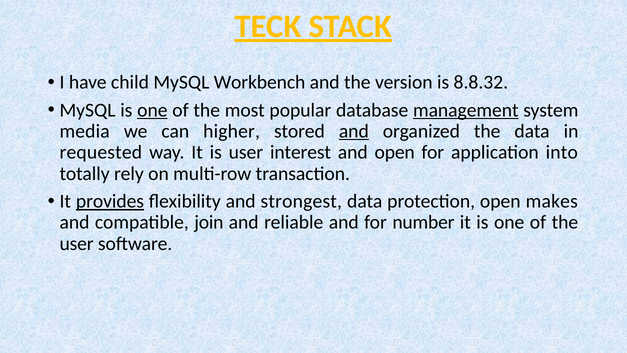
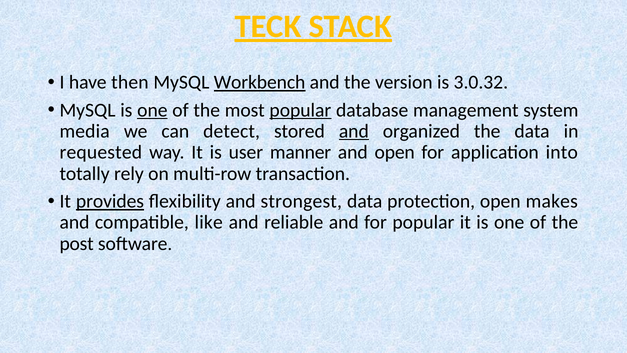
child: child -> then
Workbench underline: none -> present
8.8.32: 8.8.32 -> 3.0.32
popular at (300, 110) underline: none -> present
management underline: present -> none
higher: higher -> detect
interest: interest -> manner
join: join -> like
for number: number -> popular
user at (77, 243): user -> post
